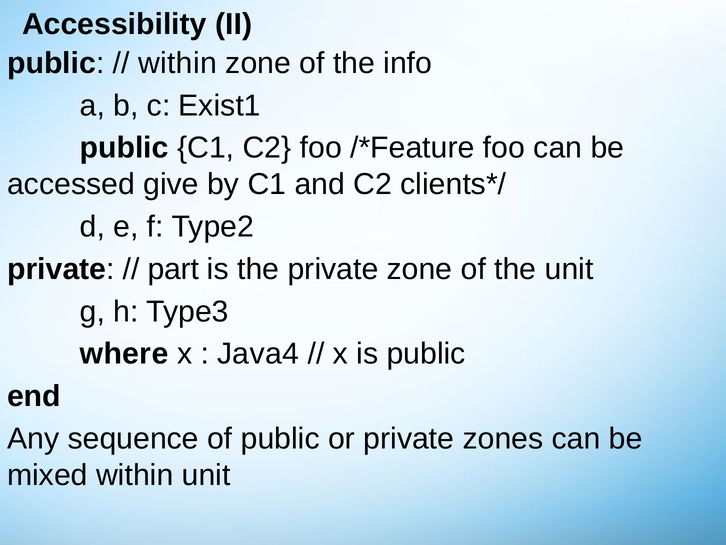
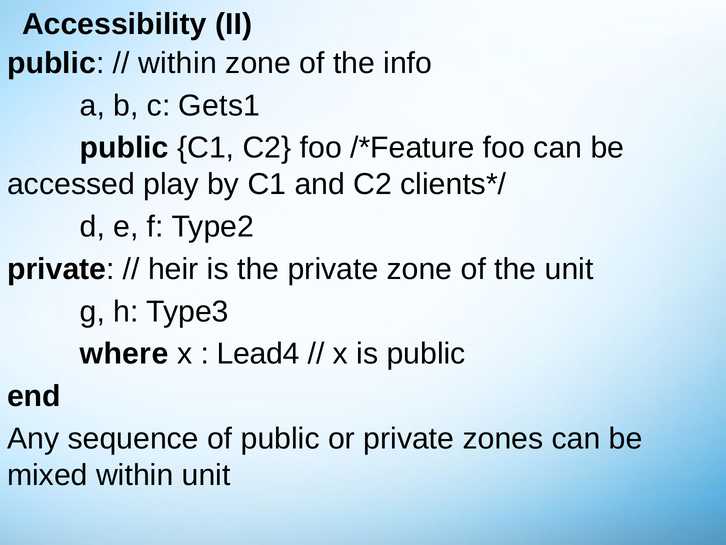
Exist1: Exist1 -> Gets1
give: give -> play
part: part -> heir
Java4: Java4 -> Lead4
